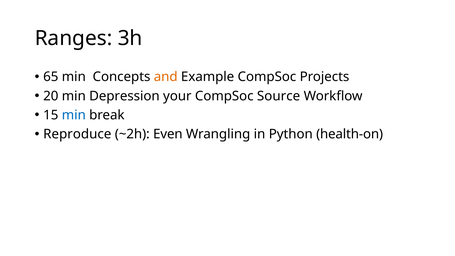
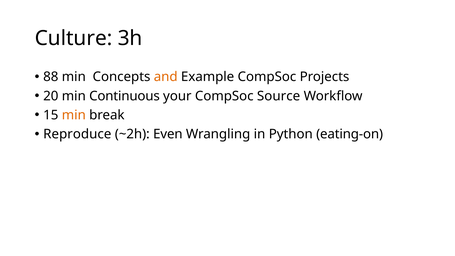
Ranges: Ranges -> Culture
65: 65 -> 88
Depression: Depression -> Continuous
min at (74, 115) colour: blue -> orange
health-on: health-on -> eating-on
